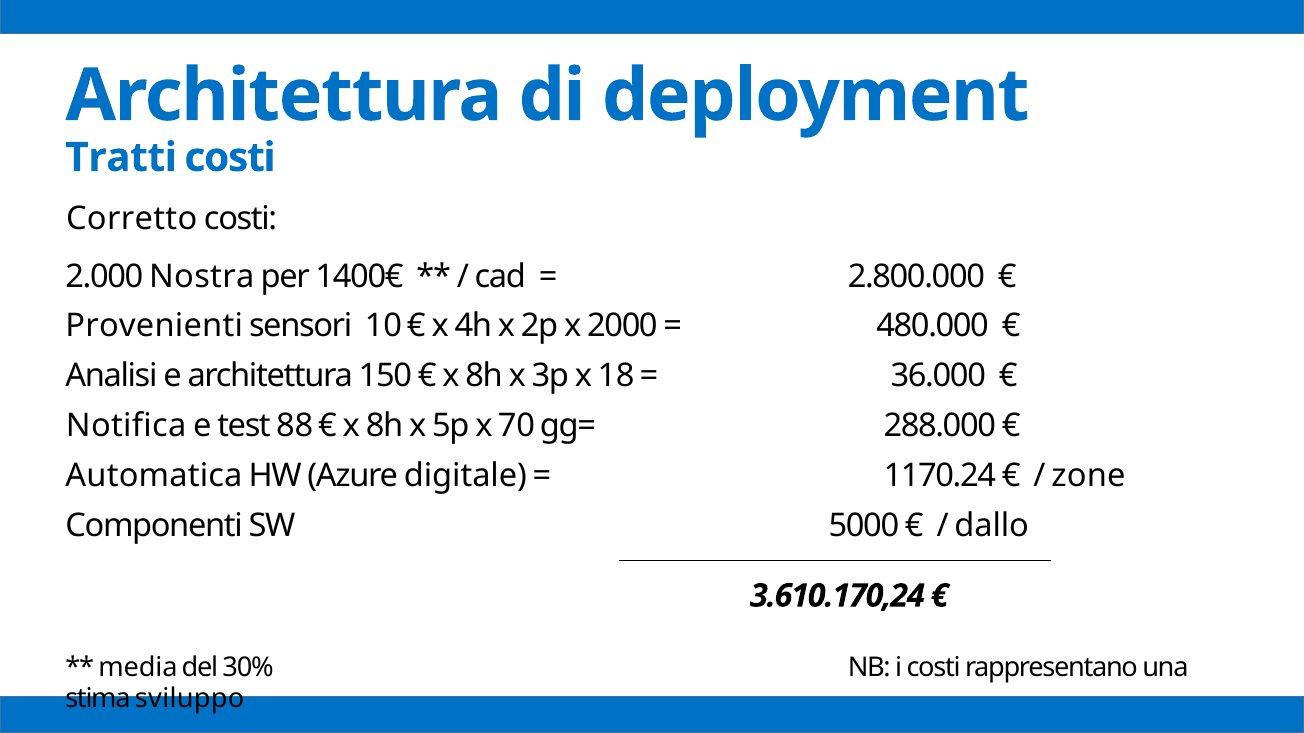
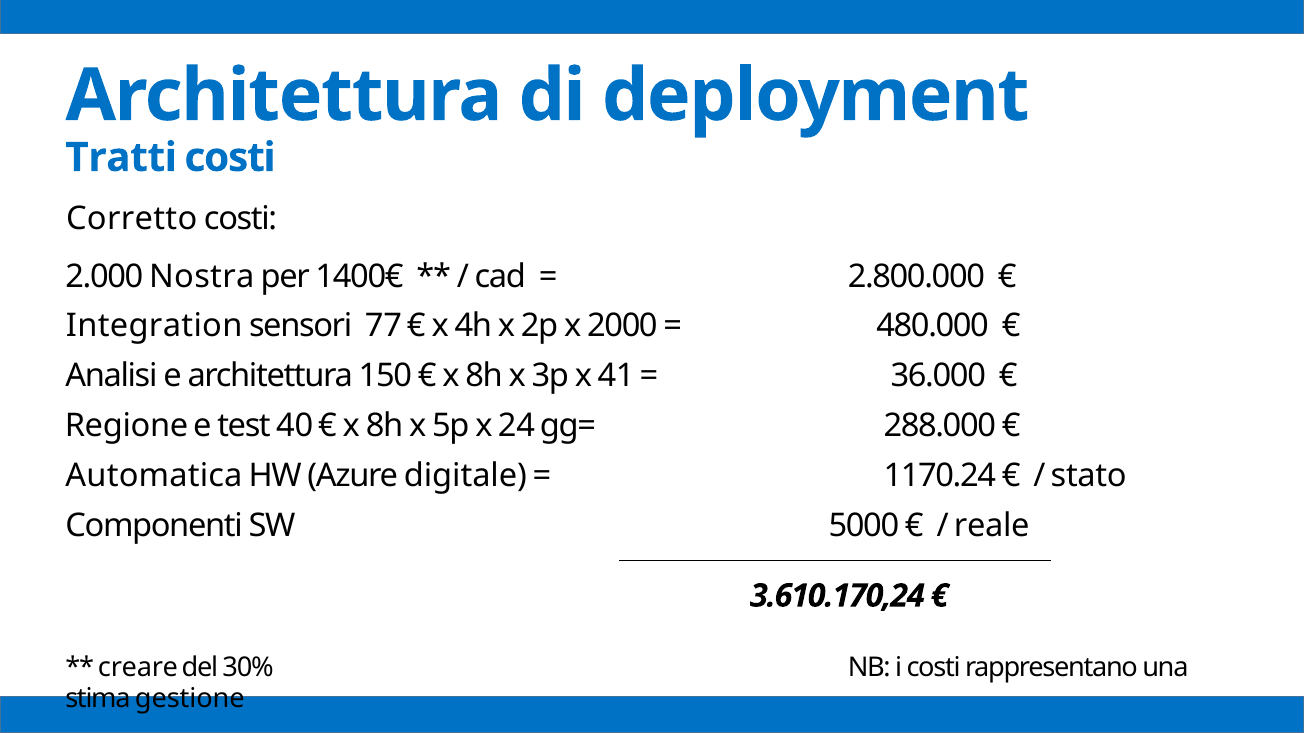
Provenienti: Provenienti -> Integration
10: 10 -> 77
18: 18 -> 41
Notifica: Notifica -> Regione
88: 88 -> 40
70: 70 -> 24
zone: zone -> stato
dallo: dallo -> reale
media: media -> creare
sviluppo: sviluppo -> gestione
